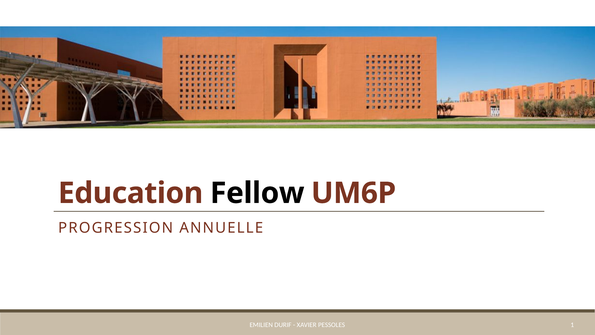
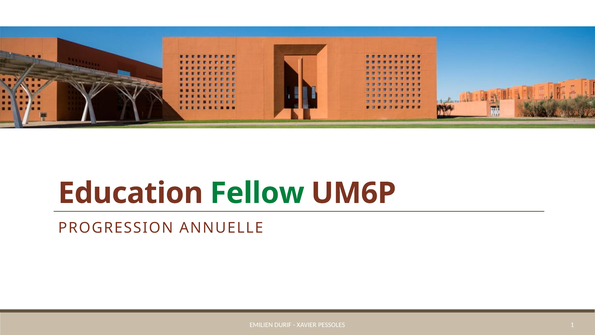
Fellow colour: black -> green
